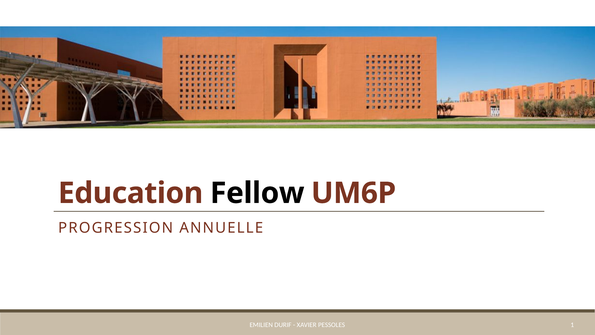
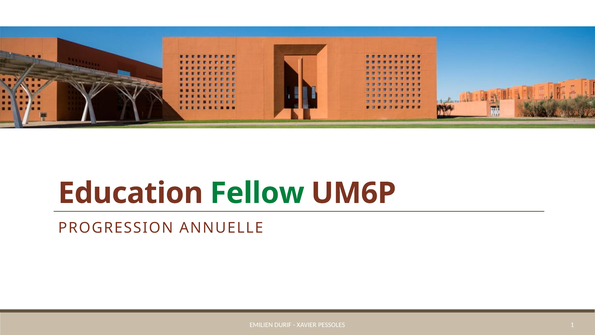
Fellow colour: black -> green
